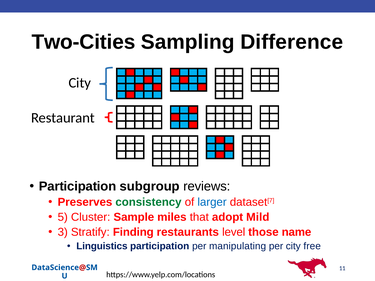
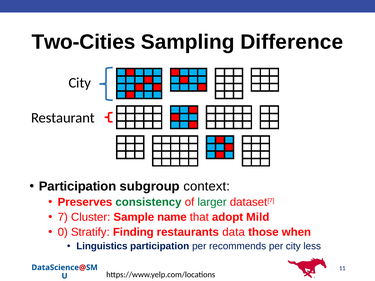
reviews: reviews -> context
larger colour: blue -> green
5: 5 -> 7
miles: miles -> name
3: 3 -> 0
level: level -> data
name: name -> when
manipulating: manipulating -> recommends
free: free -> less
